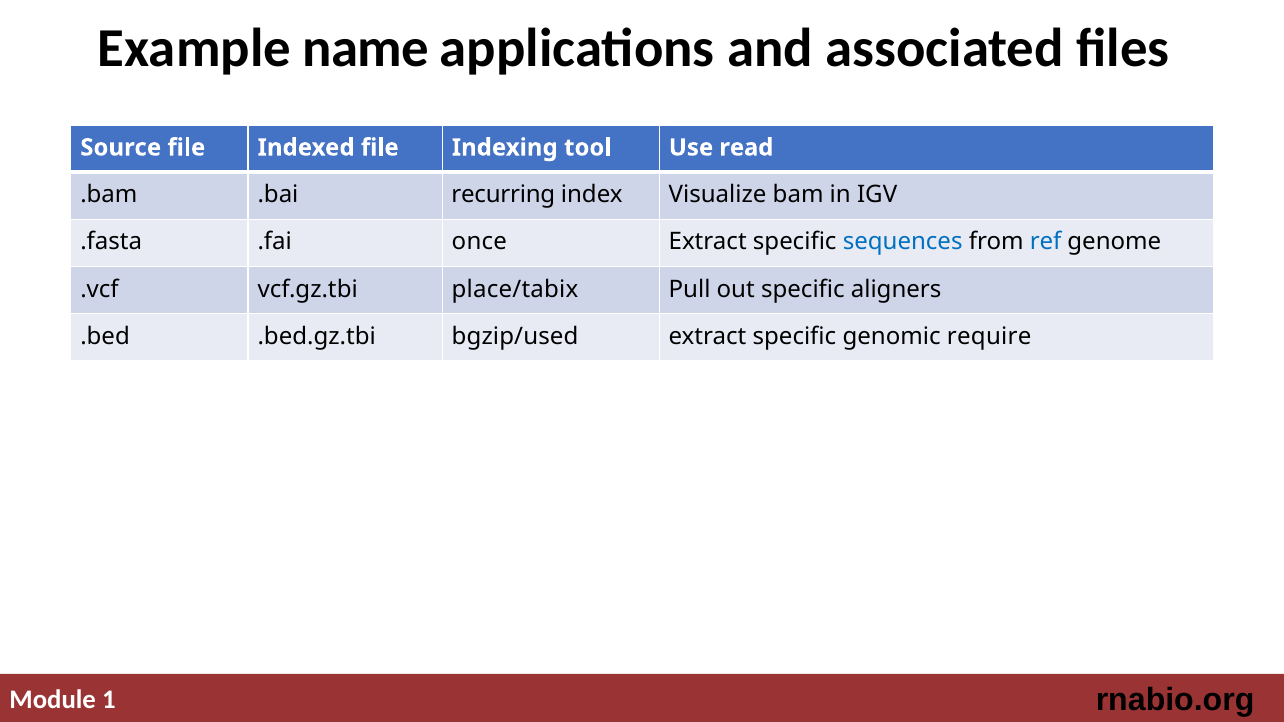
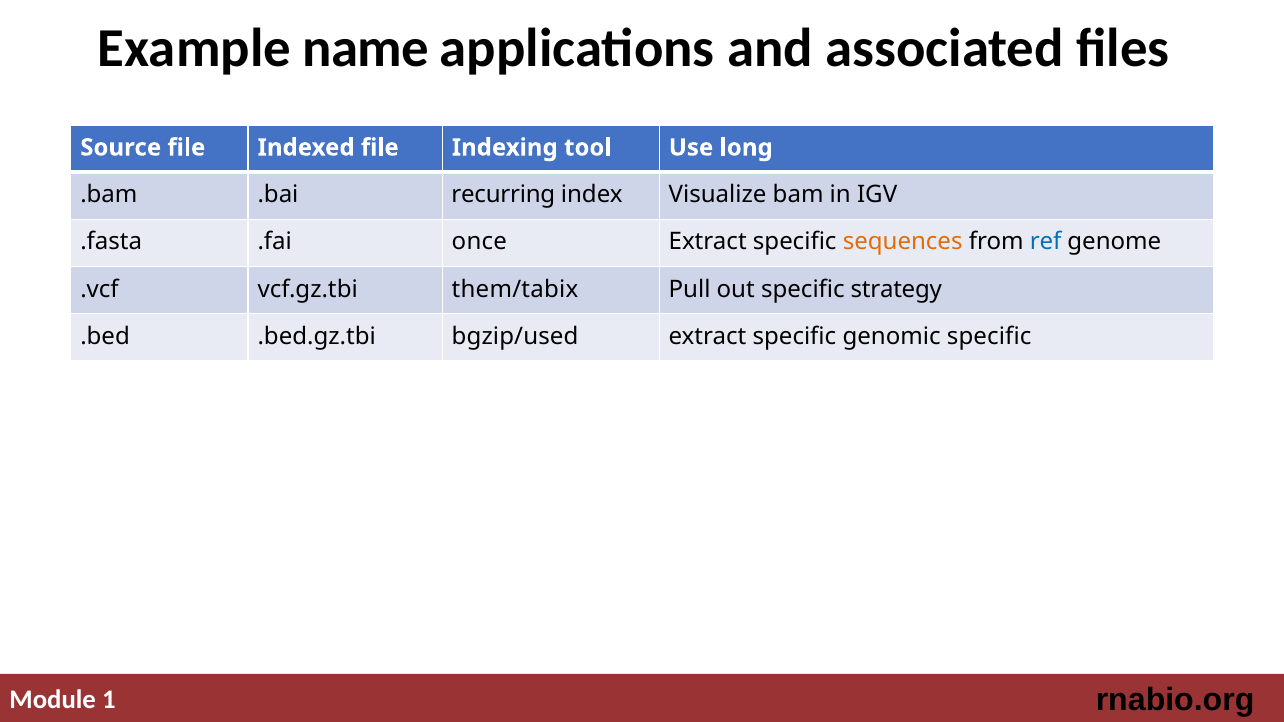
read: read -> long
sequences colour: blue -> orange
place/tabix: place/tabix -> them/tabix
aligners: aligners -> strategy
genomic require: require -> specific
